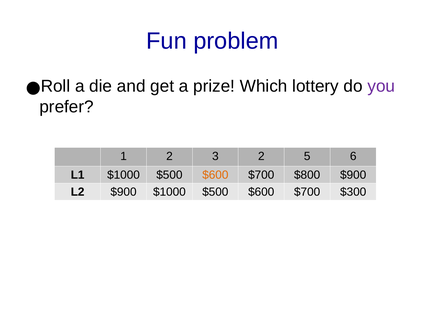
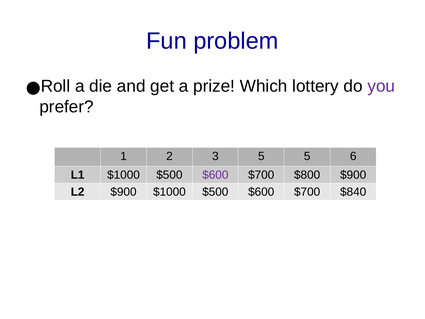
3 2: 2 -> 5
$600 at (215, 175) colour: orange -> purple
$300: $300 -> $840
